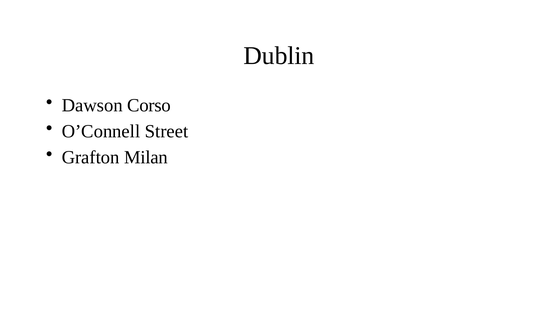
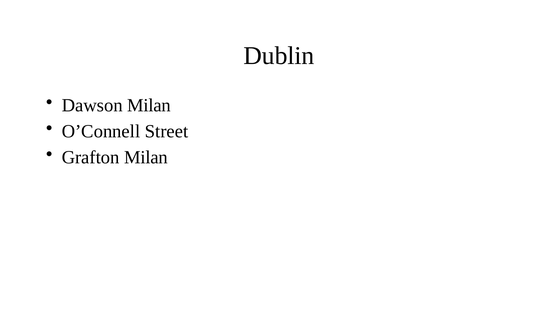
Dawson Corso: Corso -> Milan
